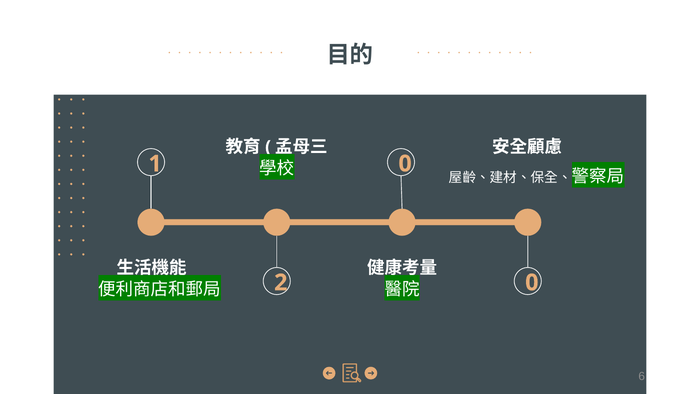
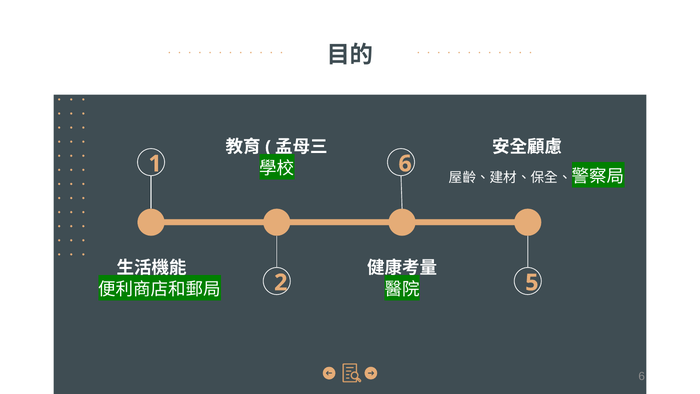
1 0: 0 -> 6
2 0: 0 -> 5
